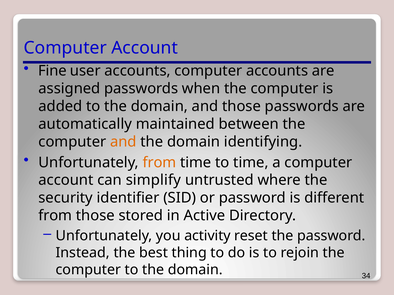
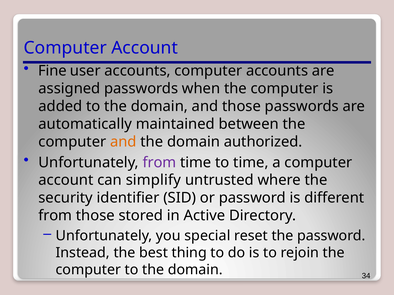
identifying: identifying -> authorized
from at (159, 163) colour: orange -> purple
activity: activity -> special
